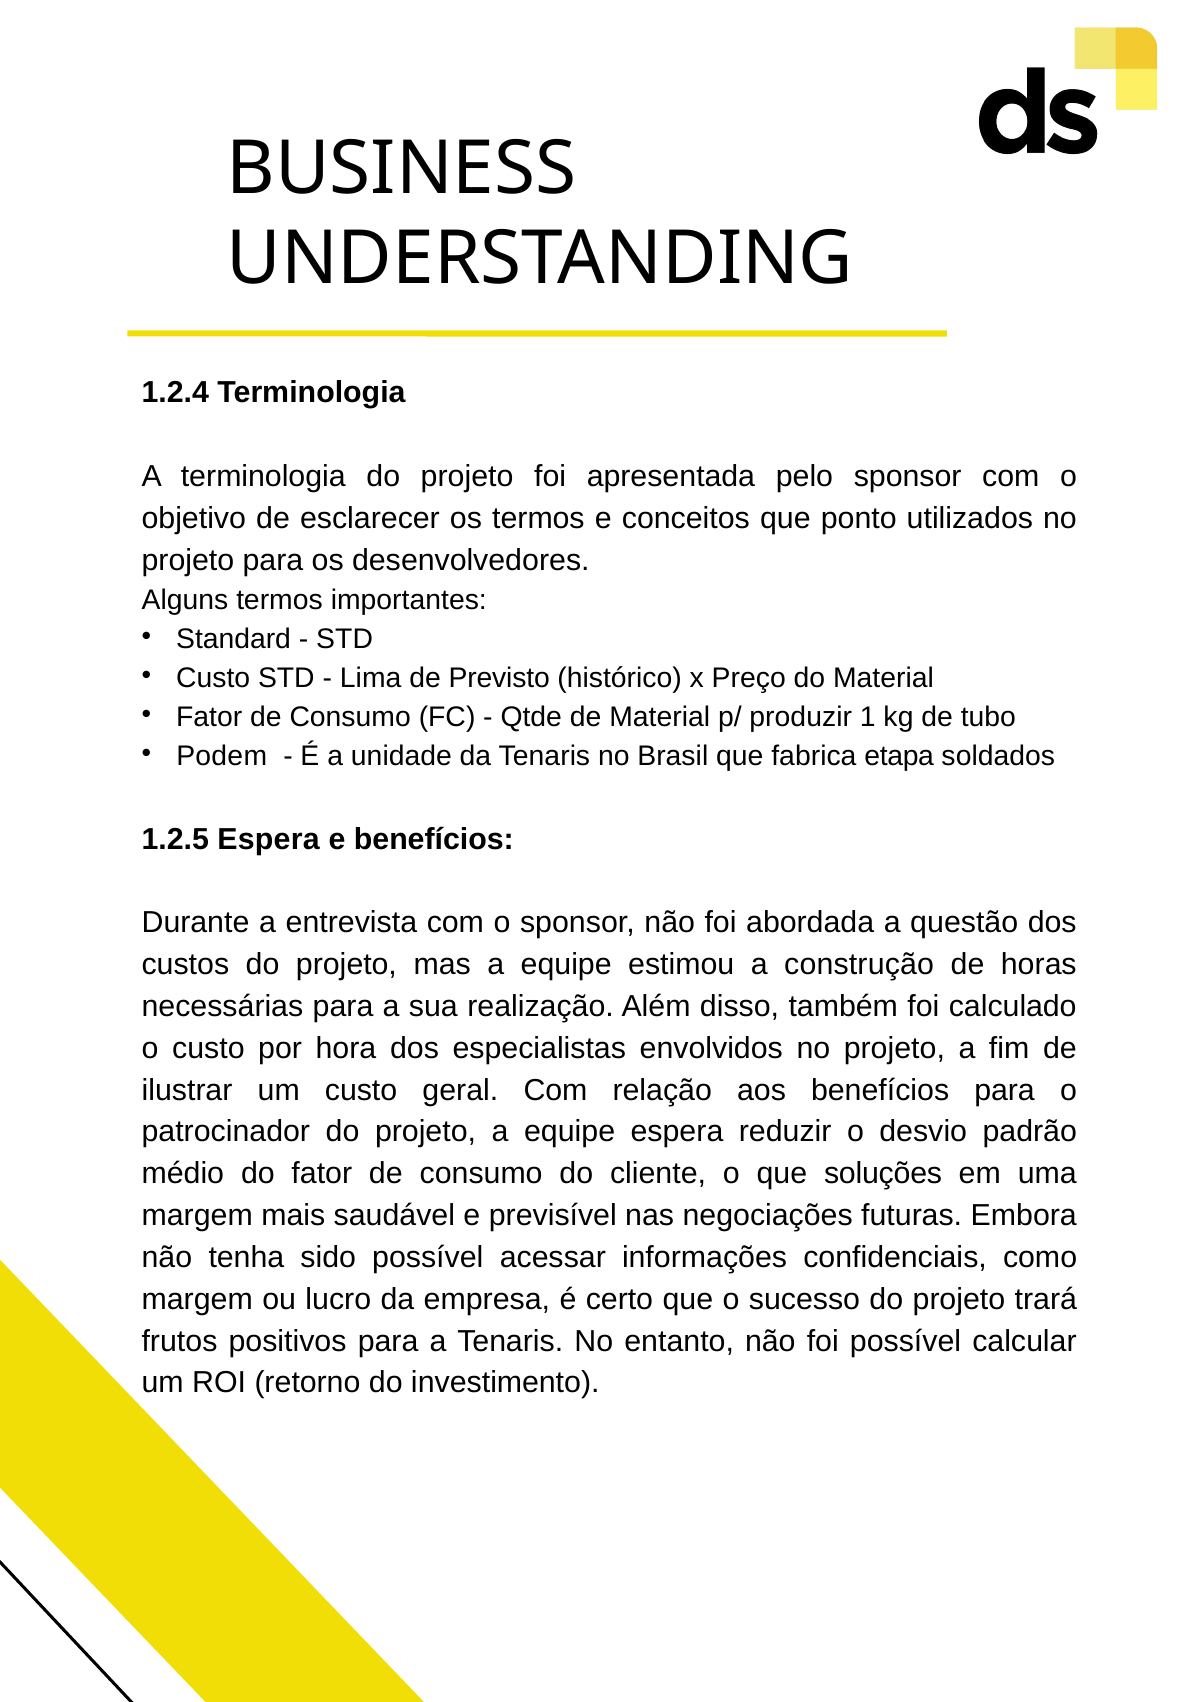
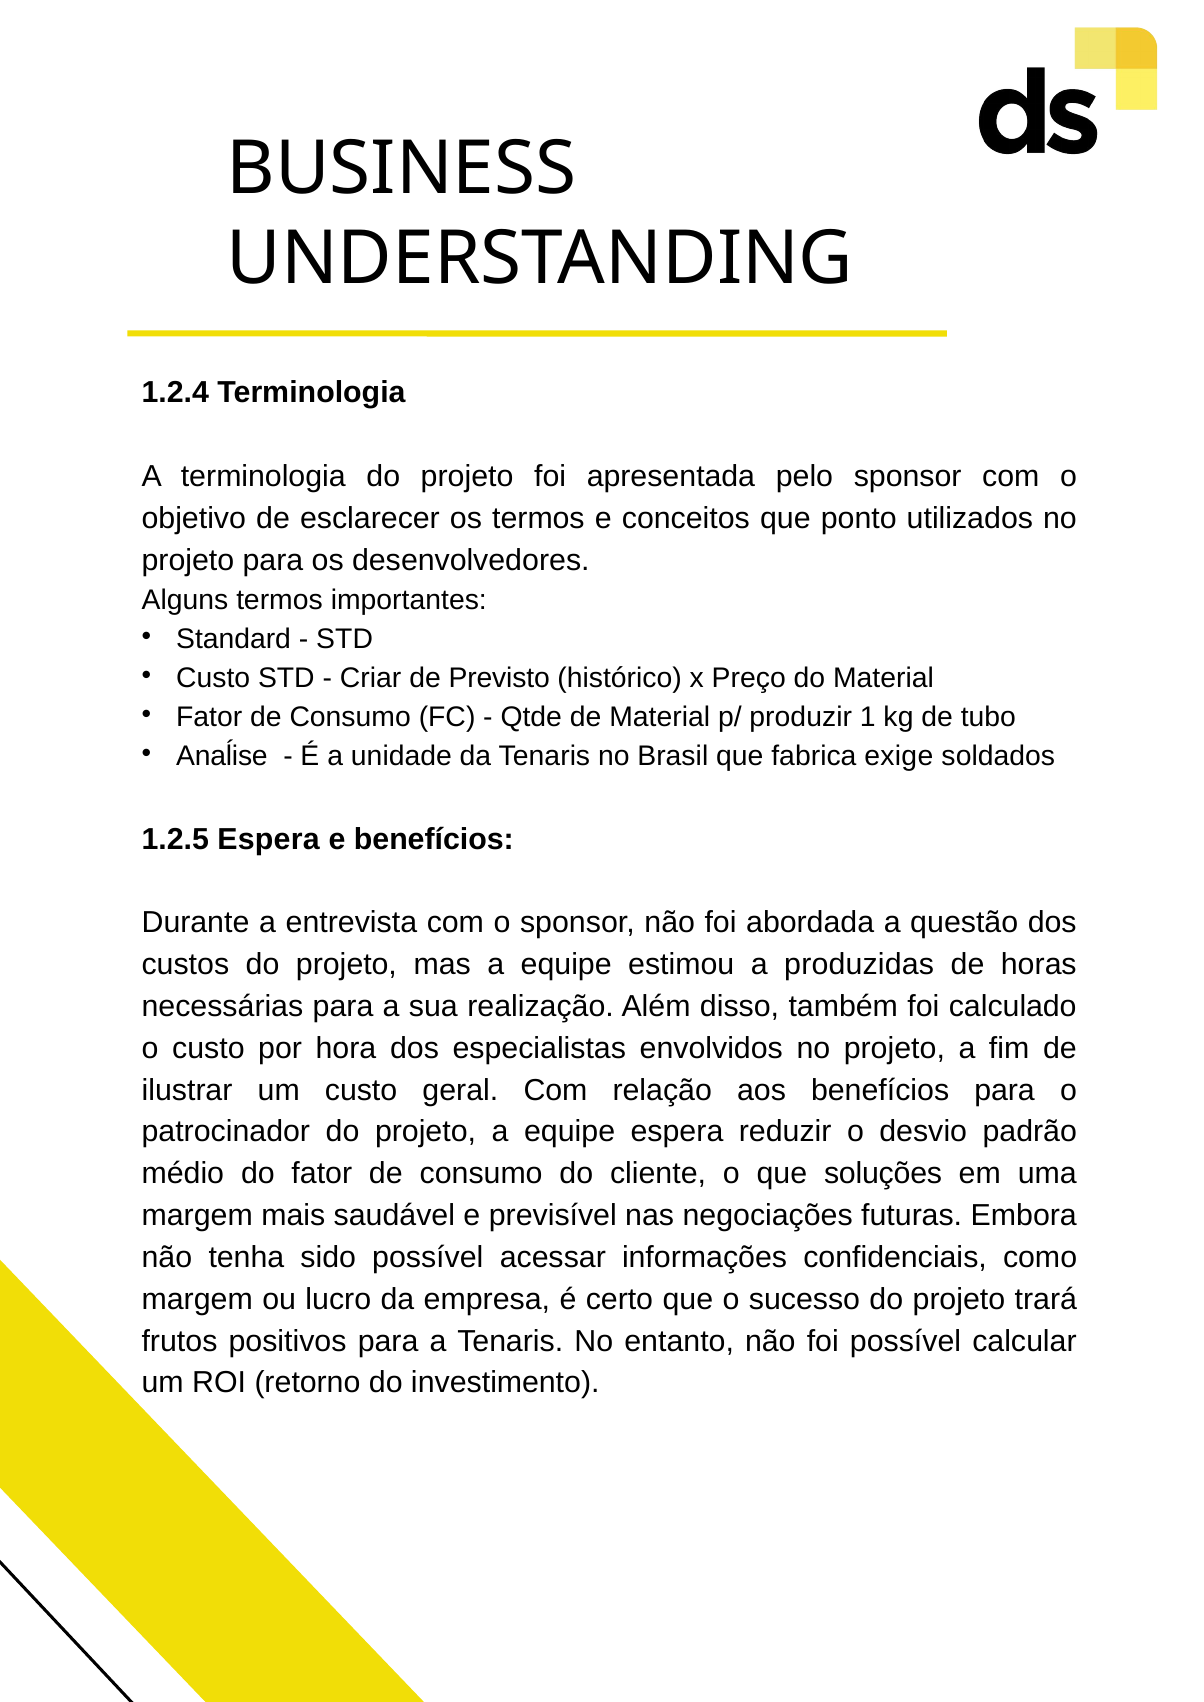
Lima: Lima -> Criar
Podem: Podem -> Anaĺise
etapa: etapa -> exige
construção: construção -> produzidas
